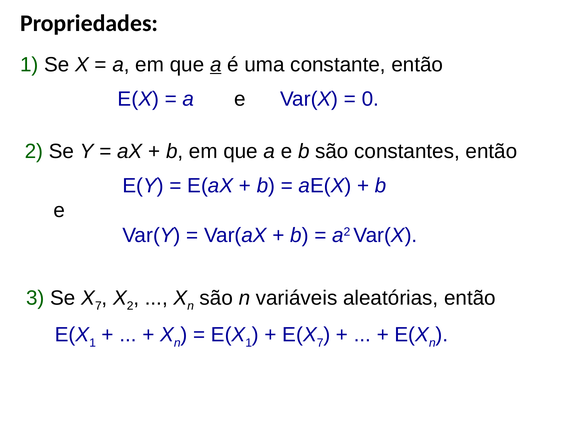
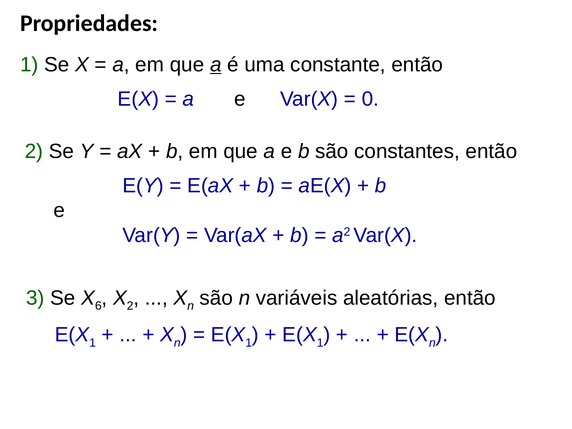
X 7: 7 -> 6
7 at (320, 343): 7 -> 1
